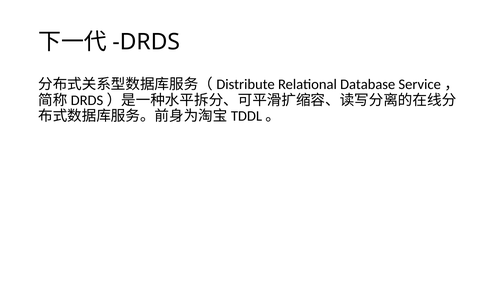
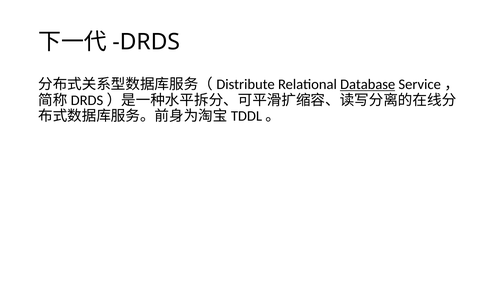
Database underline: none -> present
